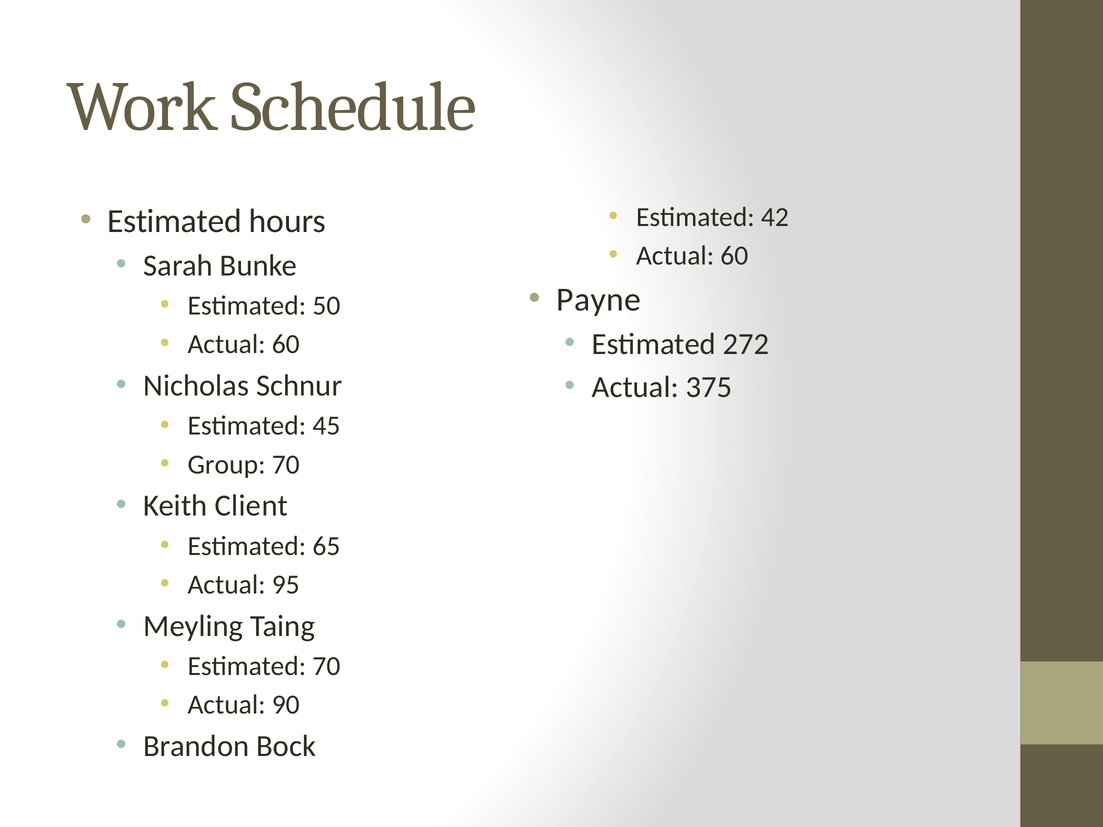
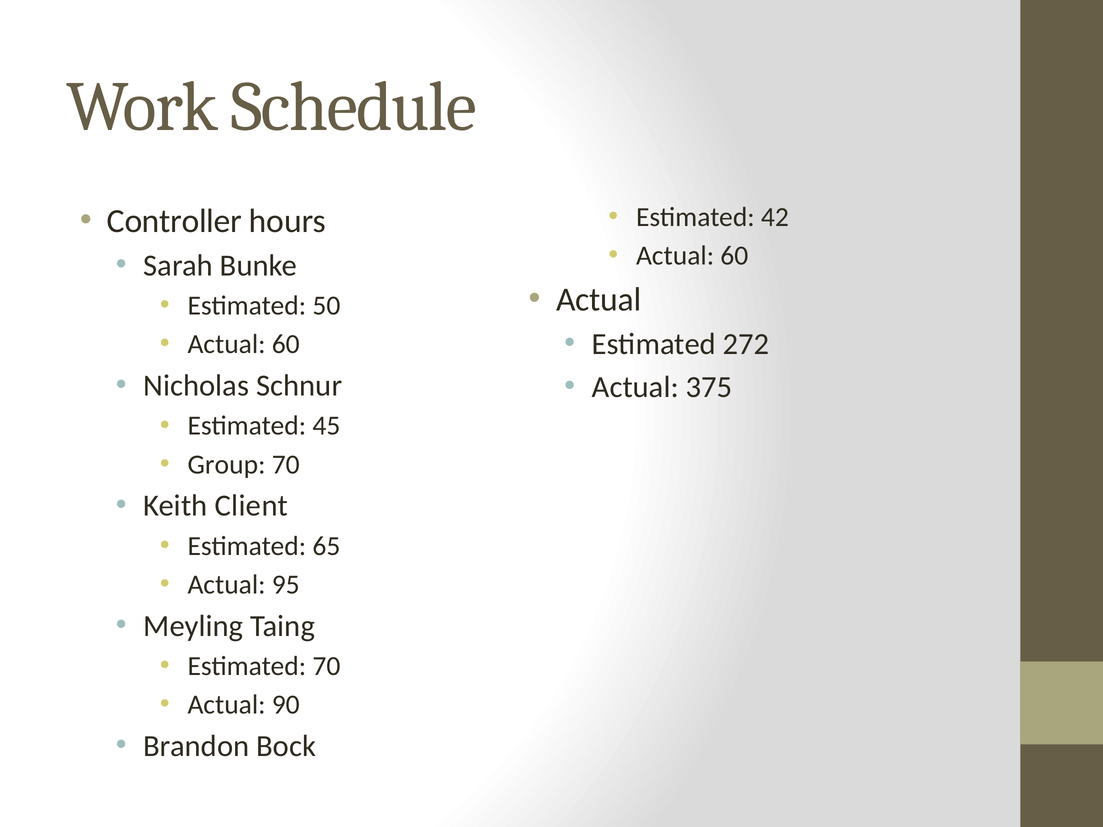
Estimated at (174, 221): Estimated -> Controller
Payne at (599, 299): Payne -> Actual
